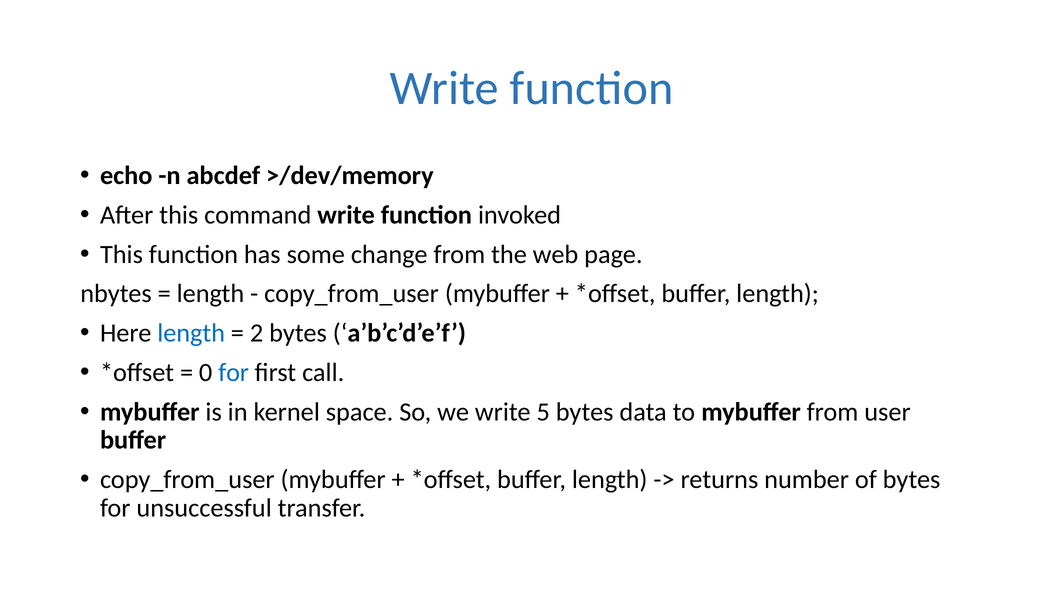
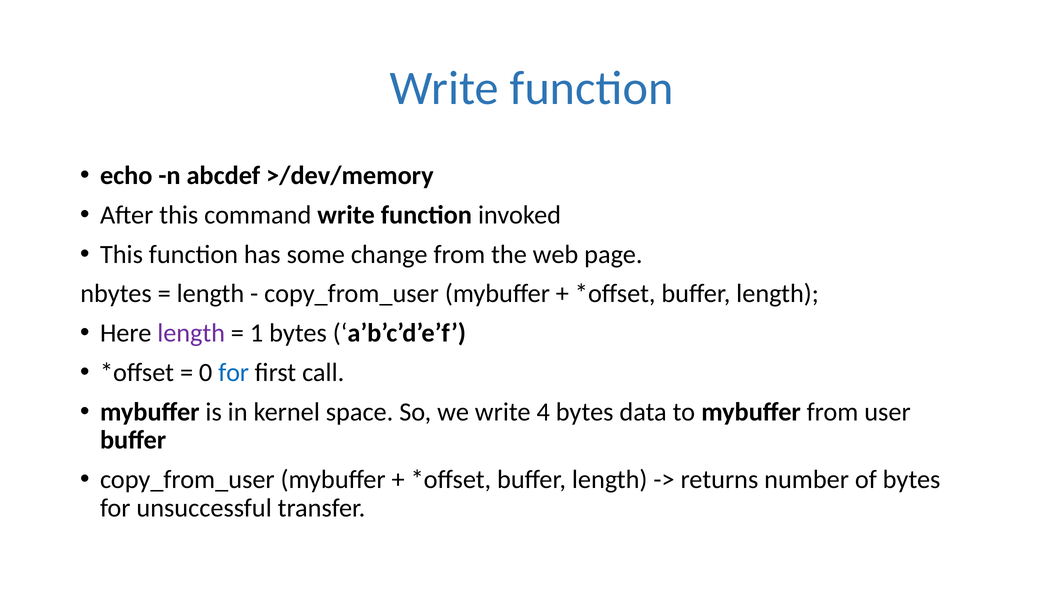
length at (191, 333) colour: blue -> purple
2: 2 -> 1
5: 5 -> 4
